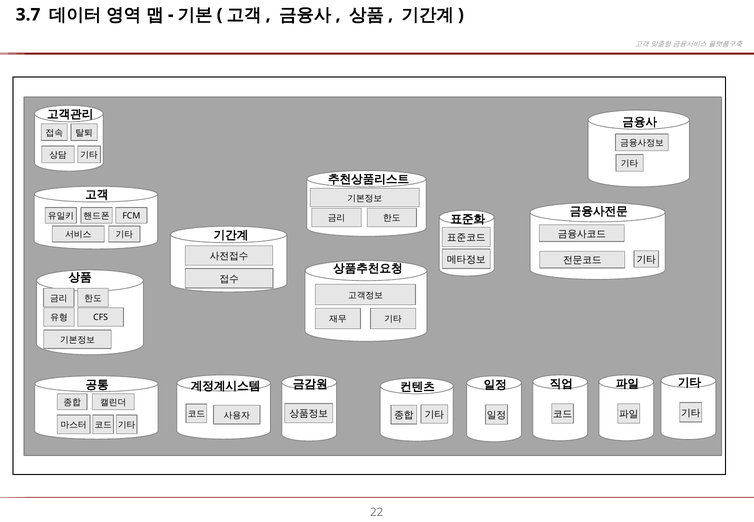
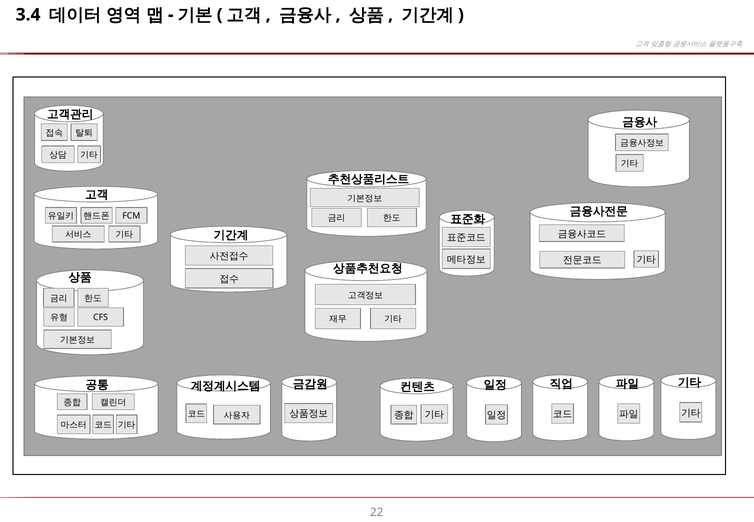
3.7: 3.7 -> 3.4
